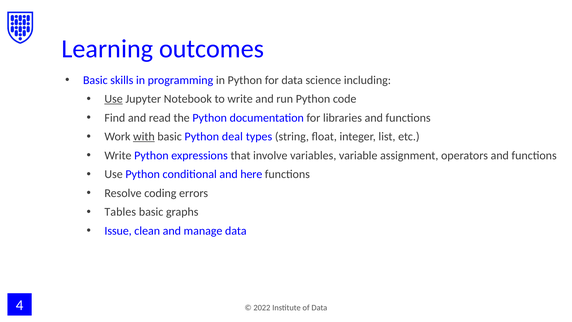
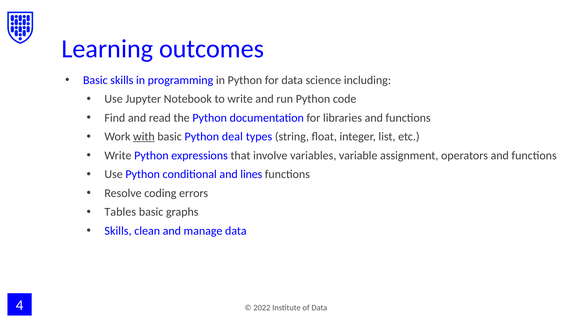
Use at (114, 99) underline: present -> none
here: here -> lines
Issue at (118, 231): Issue -> Skills
